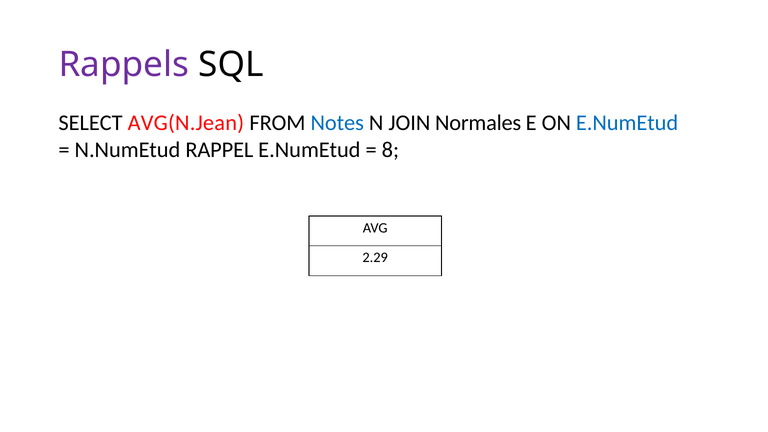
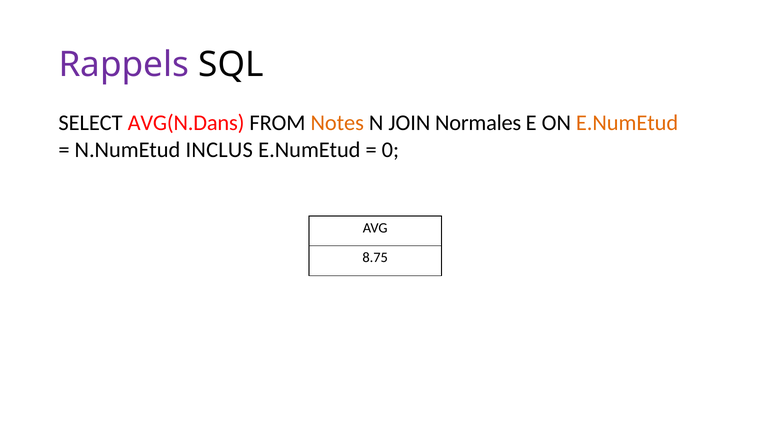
AVG(N.Jean: AVG(N.Jean -> AVG(N.Dans
Notes colour: blue -> orange
E.NumEtud at (627, 123) colour: blue -> orange
RAPPEL: RAPPEL -> INCLUS
8: 8 -> 0
2.29: 2.29 -> 8.75
